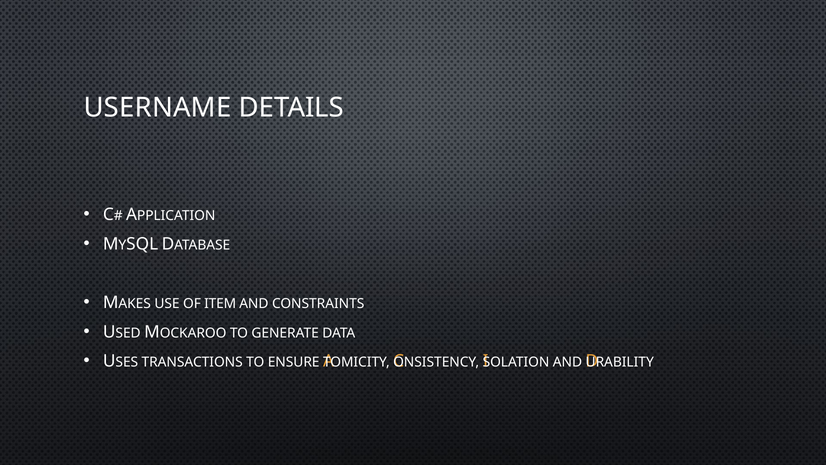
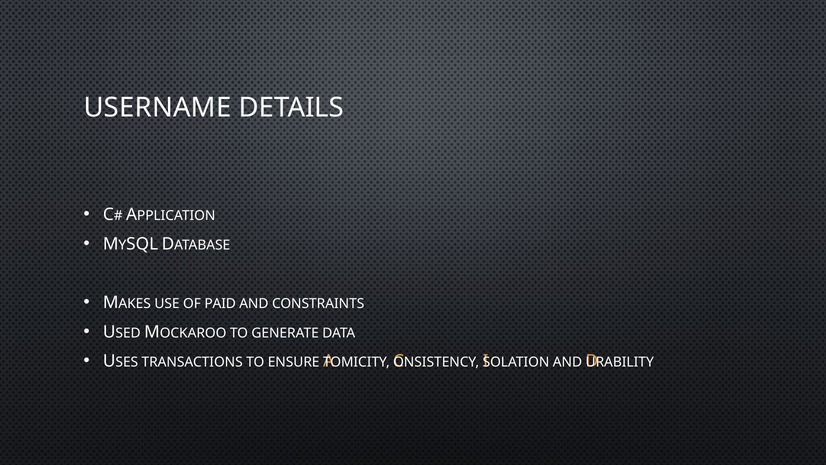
ITEM: ITEM -> PAID
